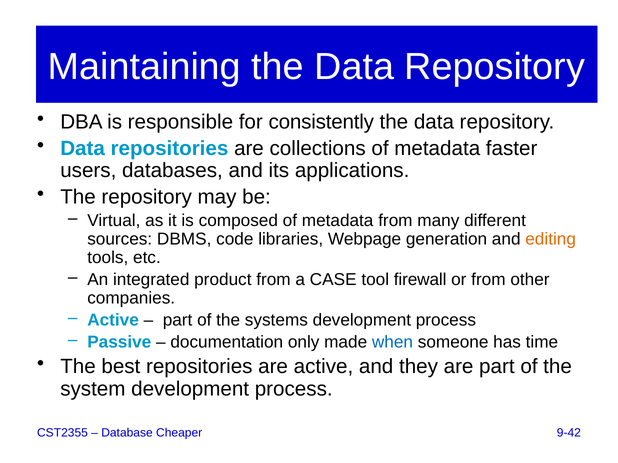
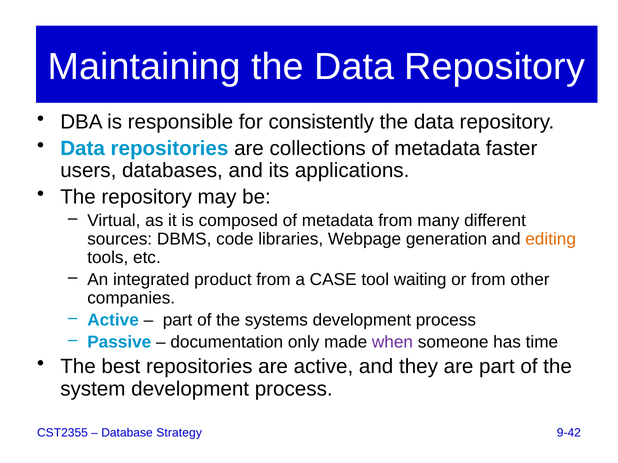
firewall: firewall -> waiting
when colour: blue -> purple
Cheaper: Cheaper -> Strategy
